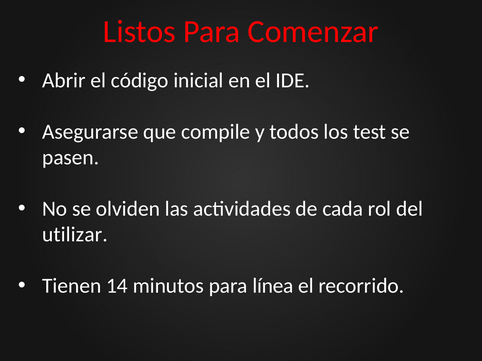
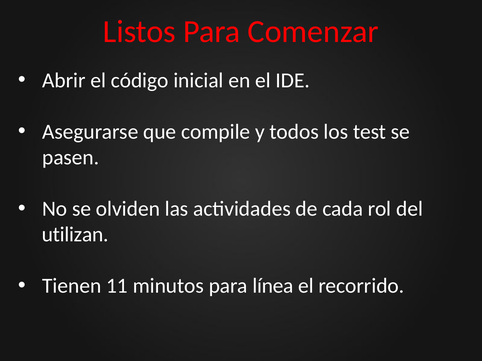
utilizar: utilizar -> utilizan
14: 14 -> 11
